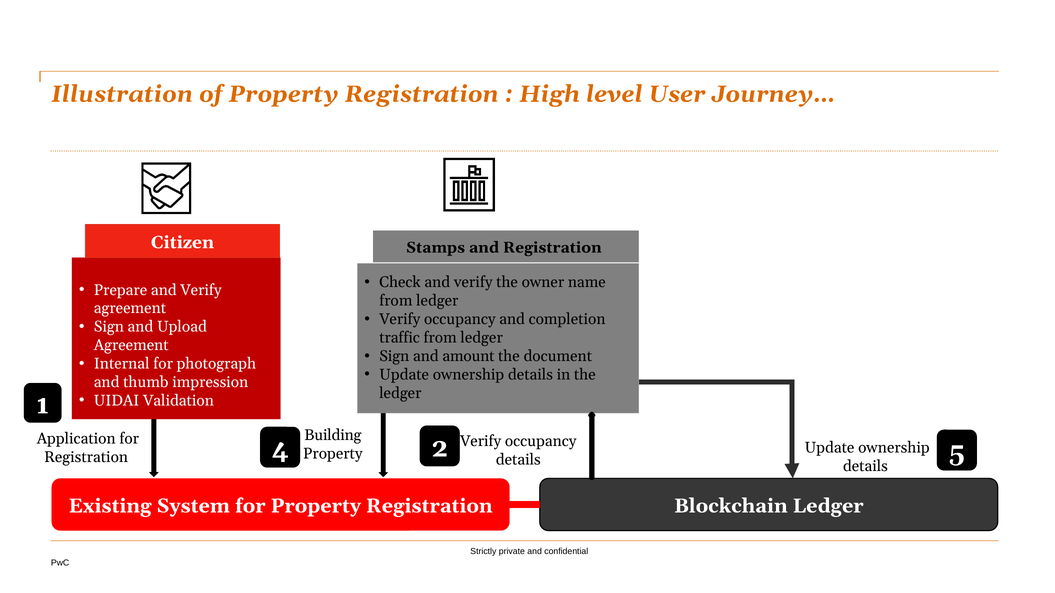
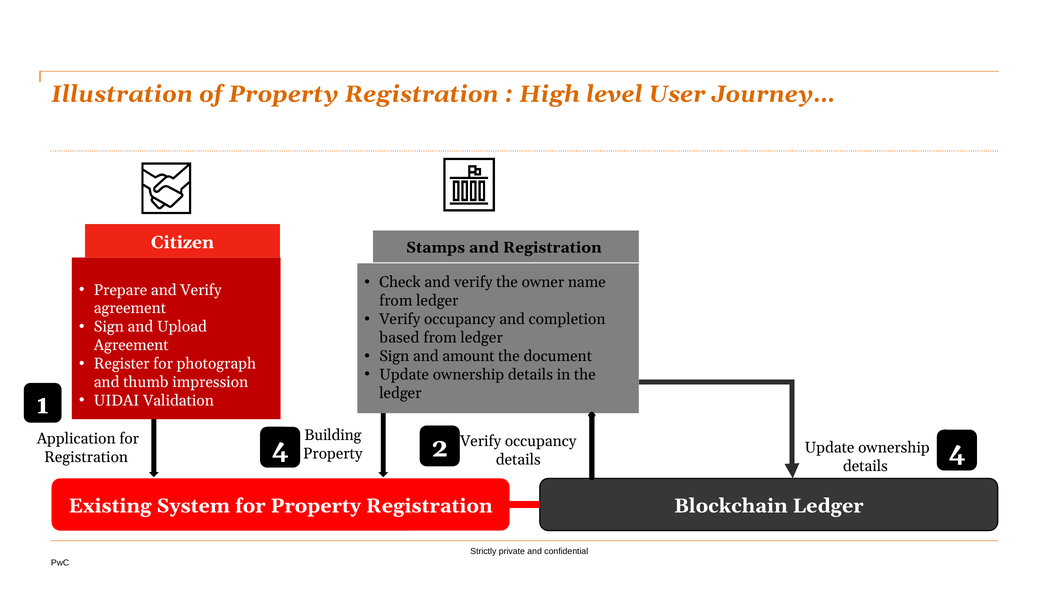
traffic: traffic -> based
Internal: Internal -> Register
details 5: 5 -> 4
